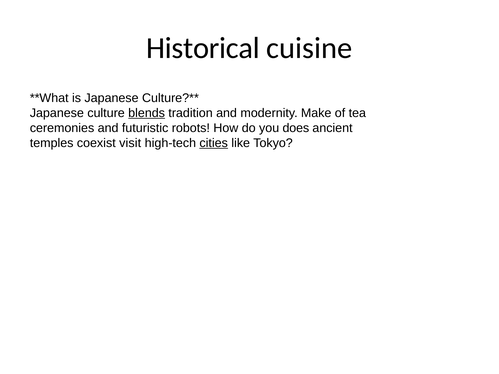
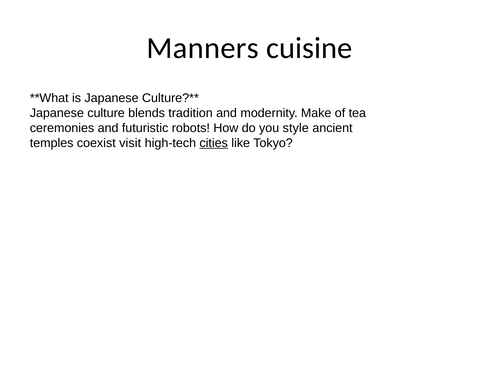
Historical: Historical -> Manners
blends underline: present -> none
does: does -> style
